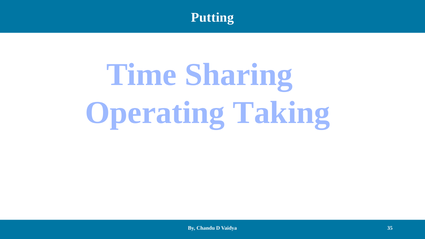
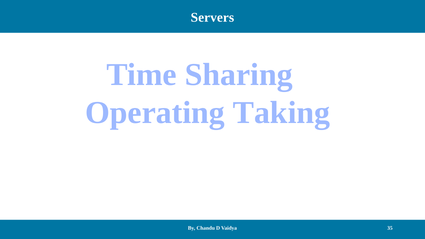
Putting: Putting -> Servers
